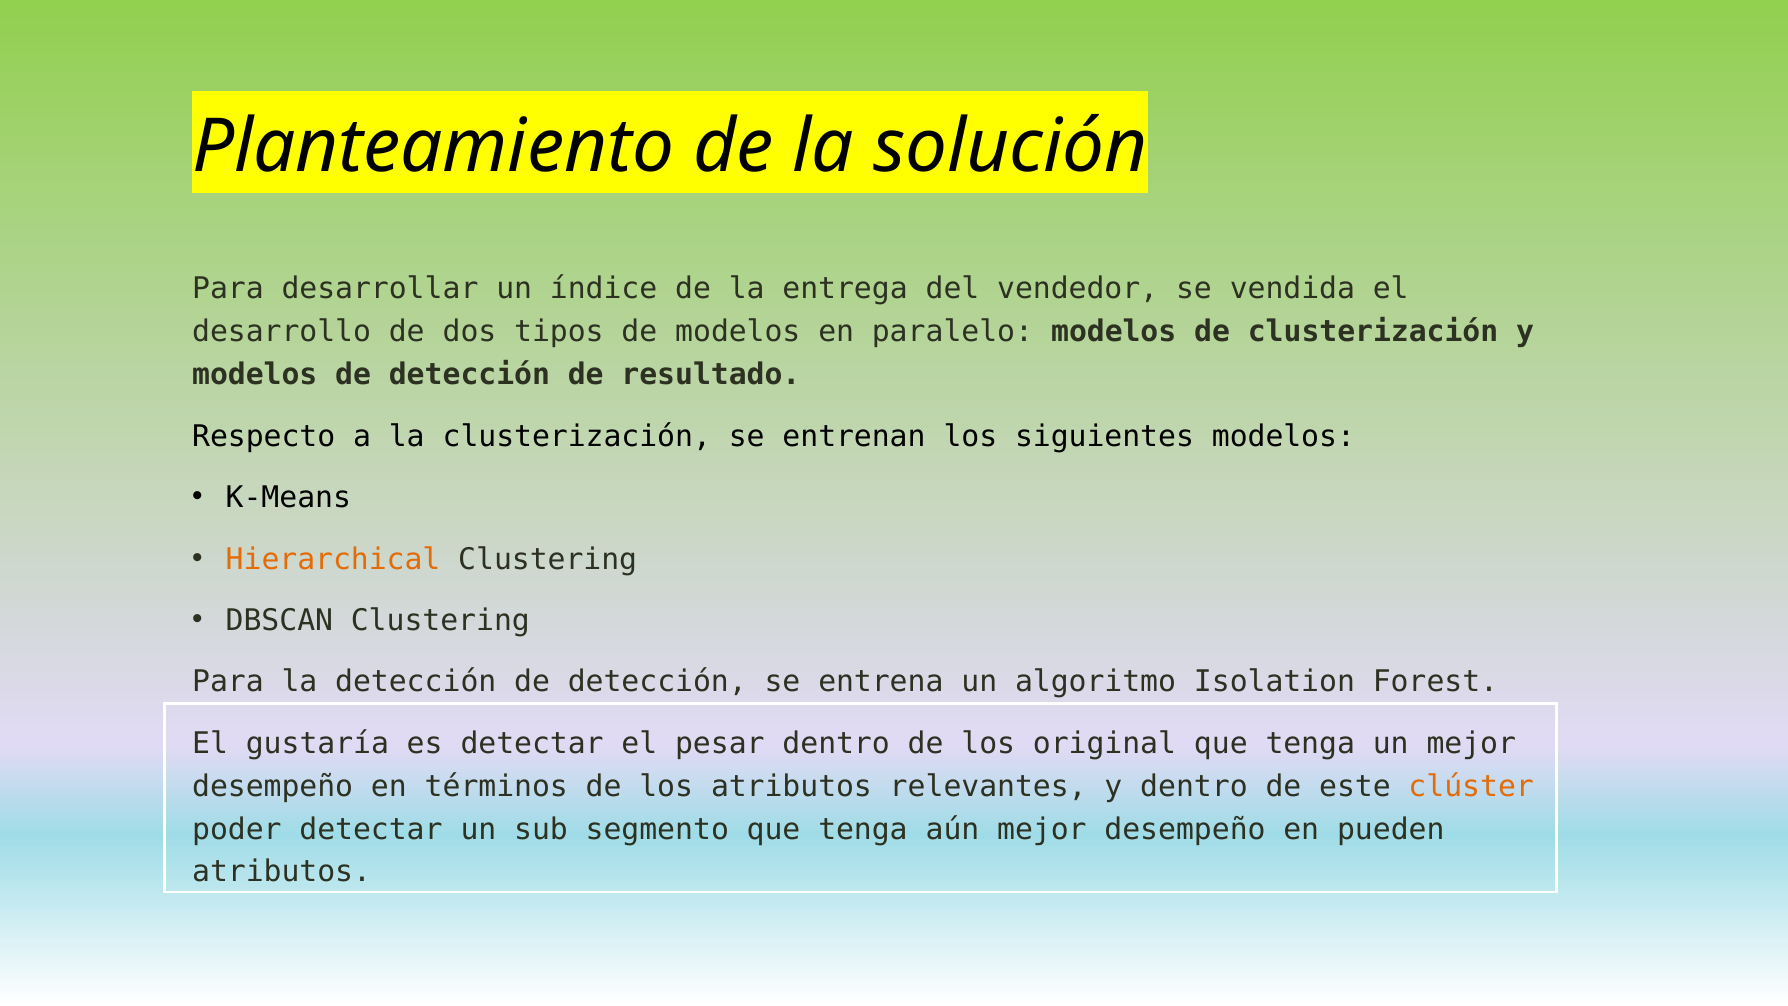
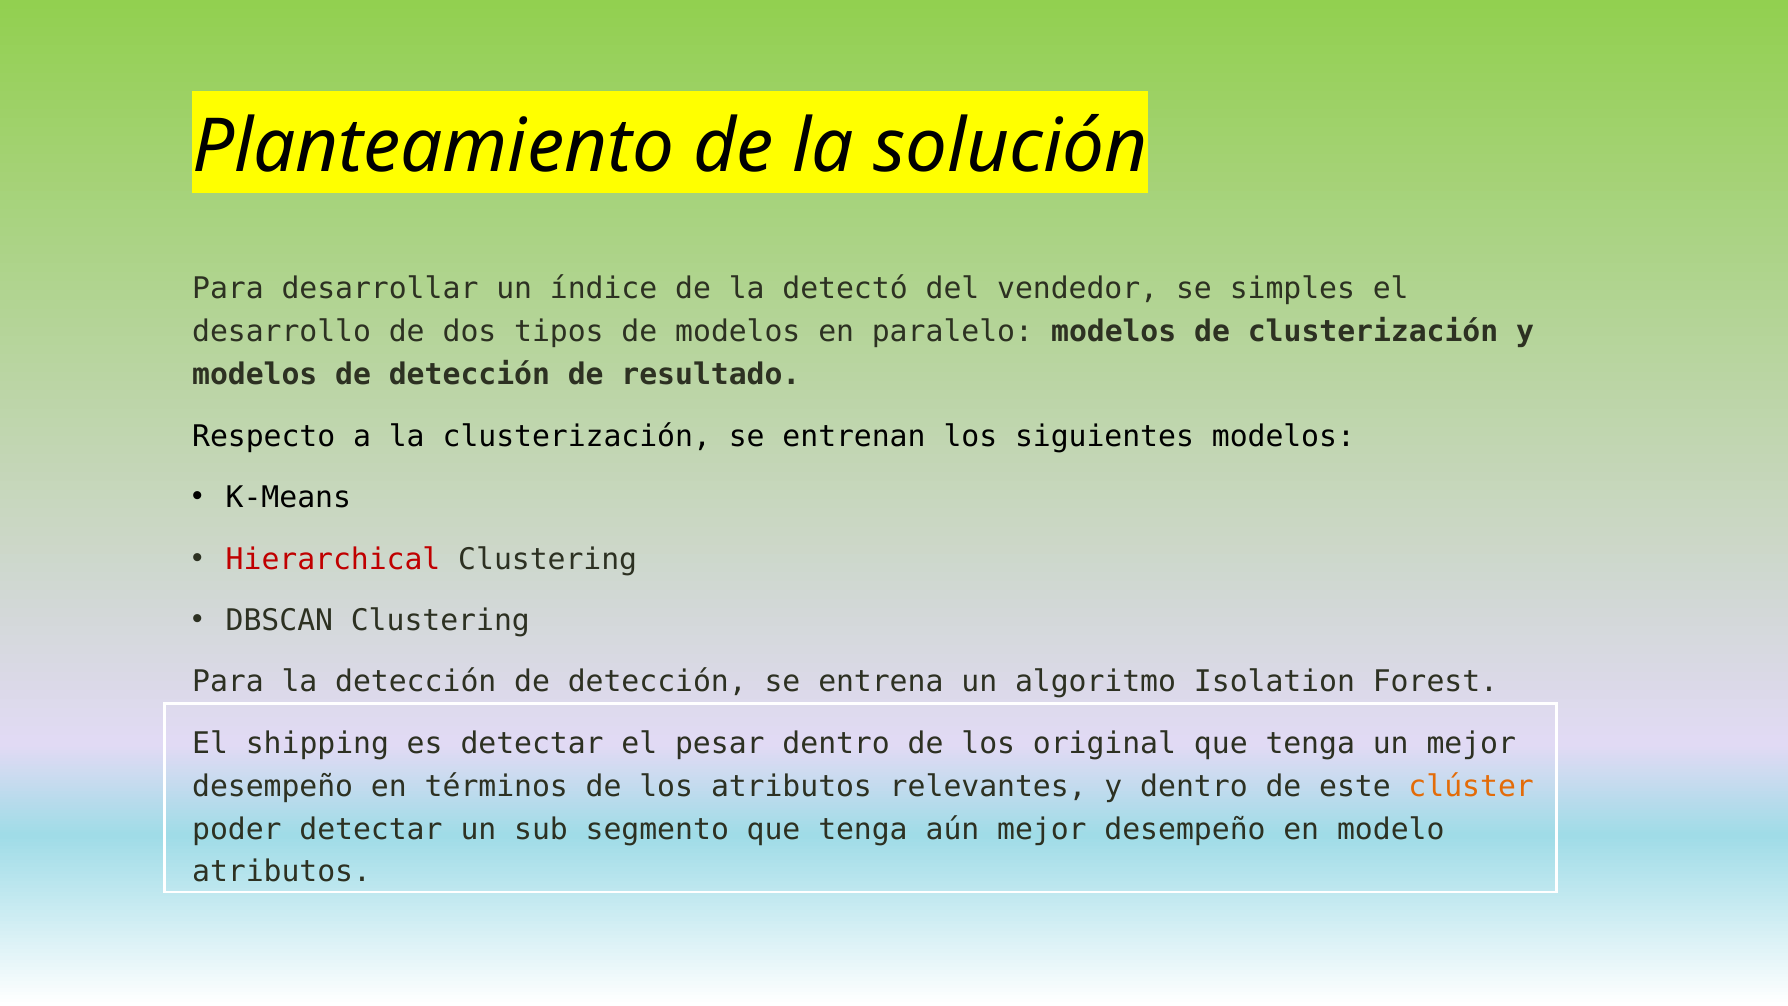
entrega: entrega -> detectó
vendida: vendida -> simples
Hierarchical colour: orange -> red
gustaría: gustaría -> shipping
pueden: pueden -> modelo
